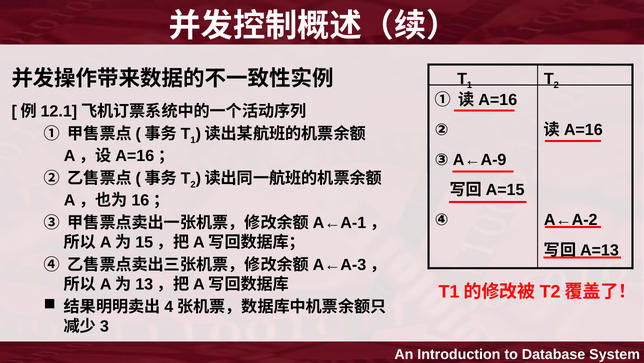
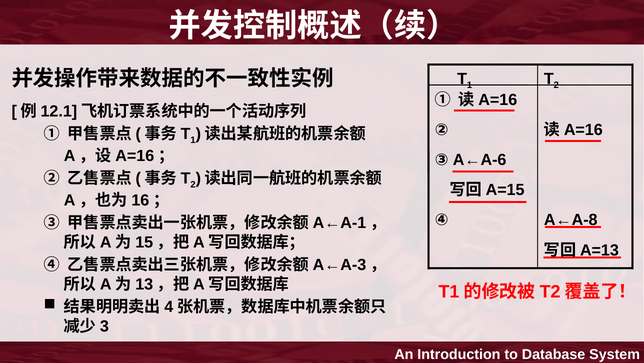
A←A-9: A←A-9 -> A←A-6
A←A-2: A←A-2 -> A←A-8
